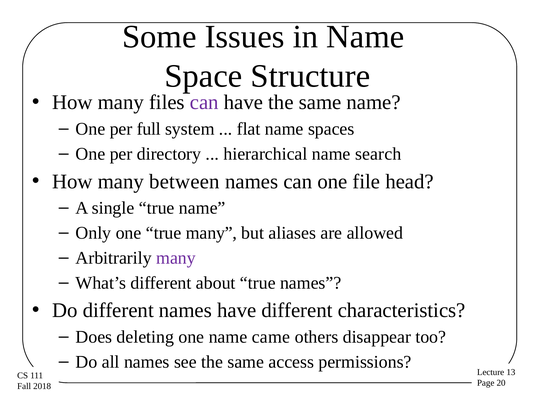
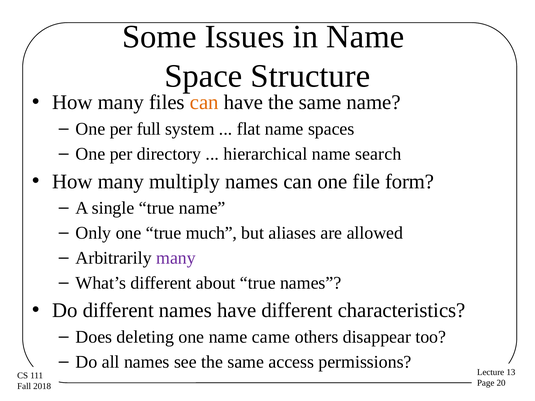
can at (204, 103) colour: purple -> orange
between: between -> multiply
head: head -> form
true many: many -> much
